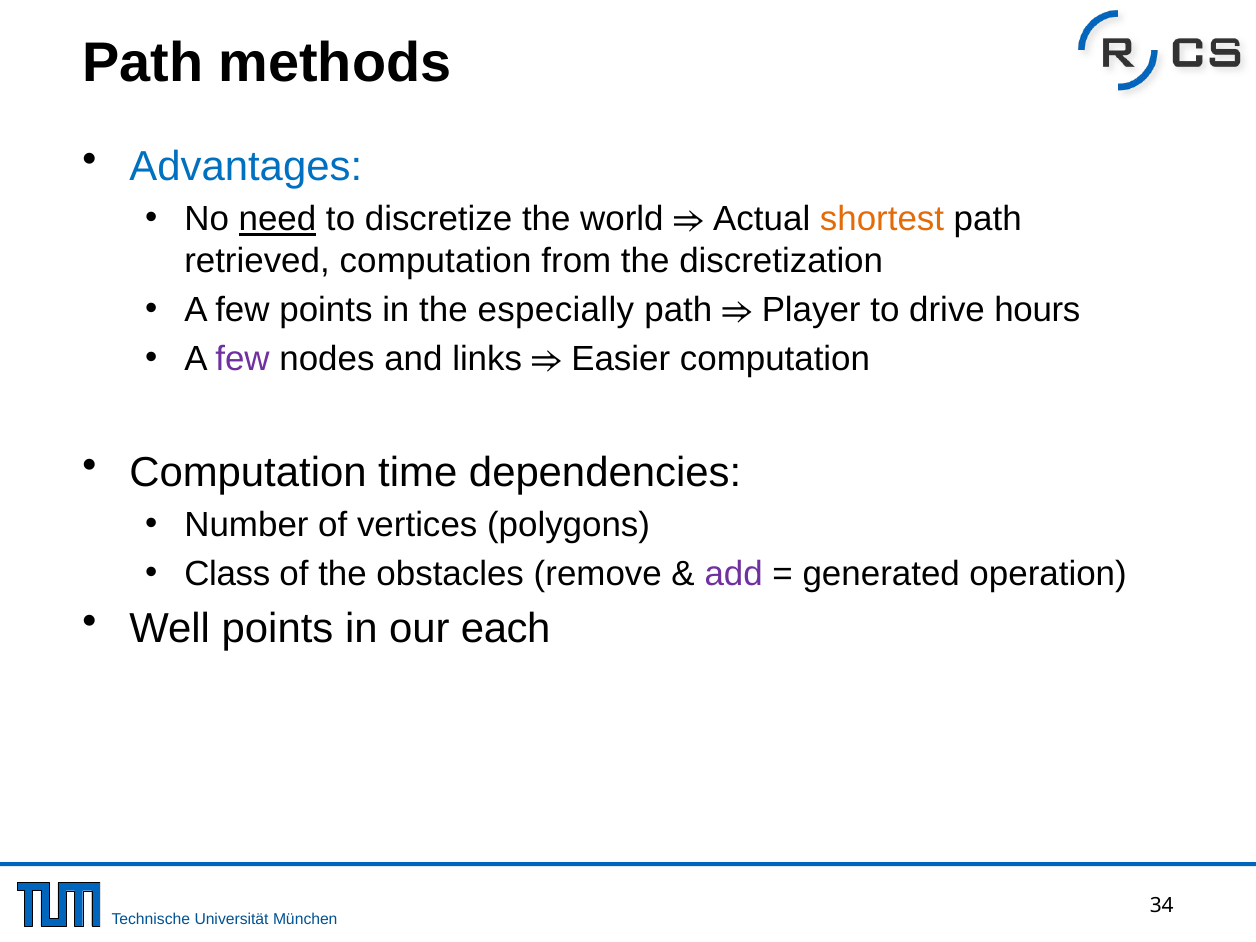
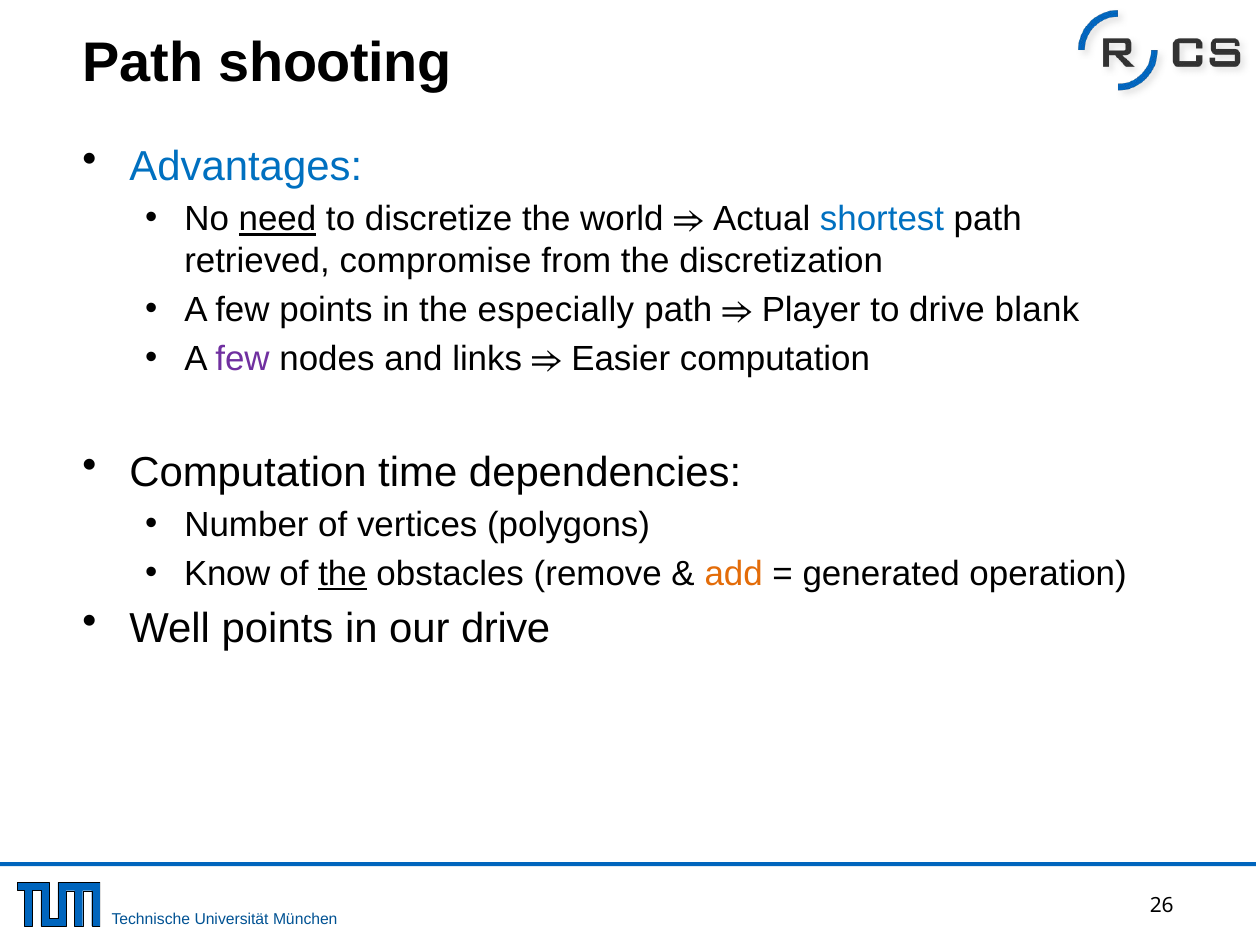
methods: methods -> shooting
shortest colour: orange -> blue
retrieved computation: computation -> compromise
hours: hours -> blank
Class: Class -> Know
the at (343, 574) underline: none -> present
add colour: purple -> orange
our each: each -> drive
34: 34 -> 26
